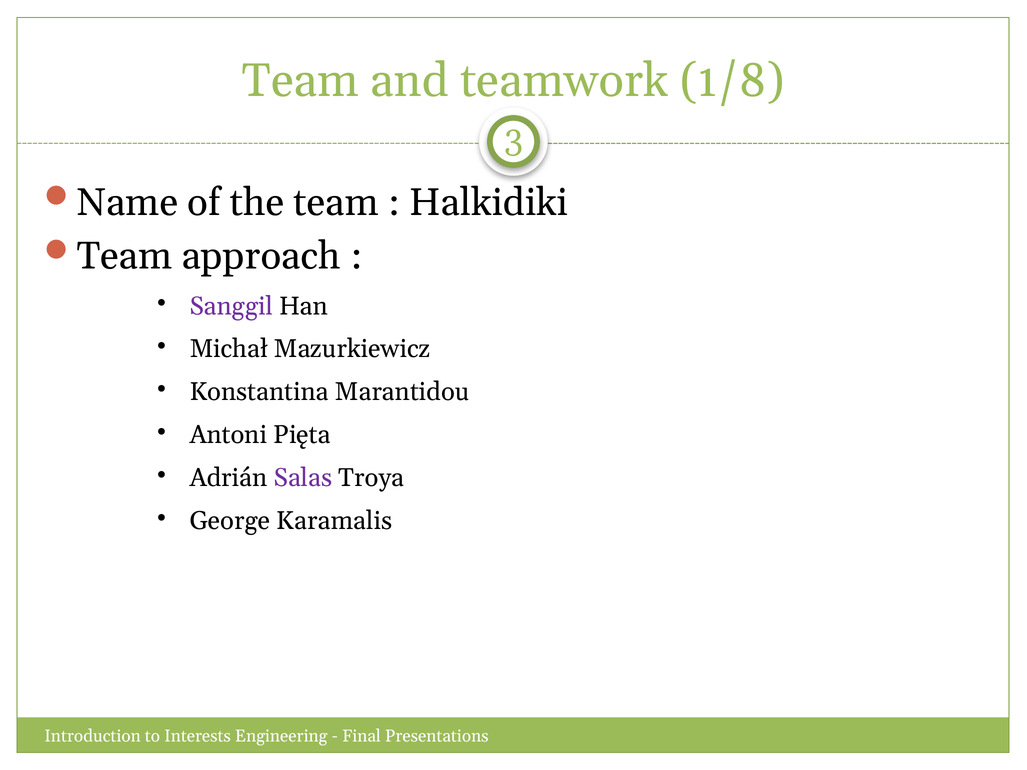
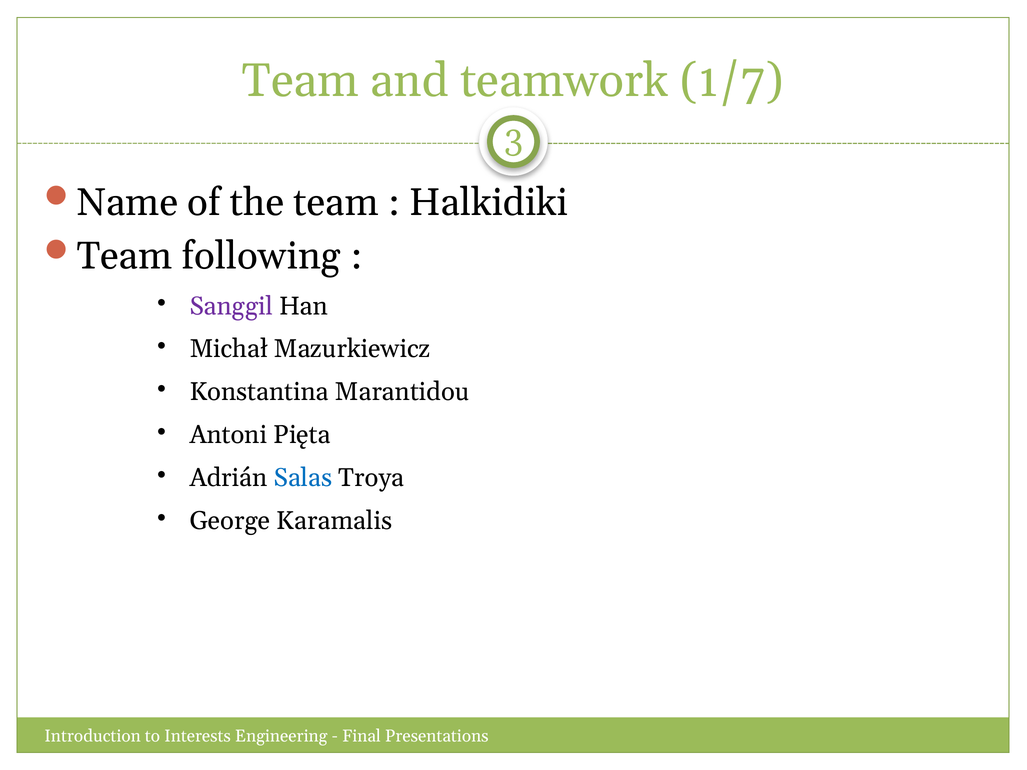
1/8: 1/8 -> 1/7
approach: approach -> following
Salas colour: purple -> blue
